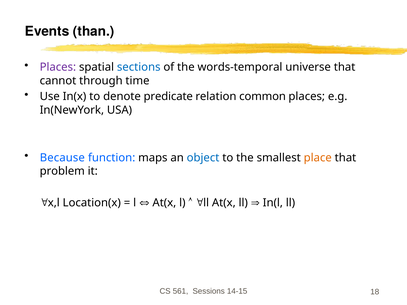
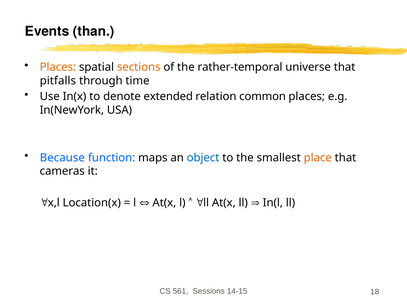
Places at (58, 67) colour: purple -> orange
sections colour: blue -> orange
words-temporal: words-temporal -> rather-temporal
cannot: cannot -> pitfalls
predicate: predicate -> extended
problem: problem -> cameras
